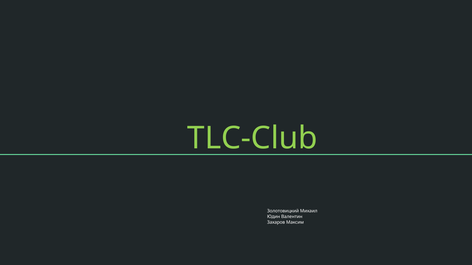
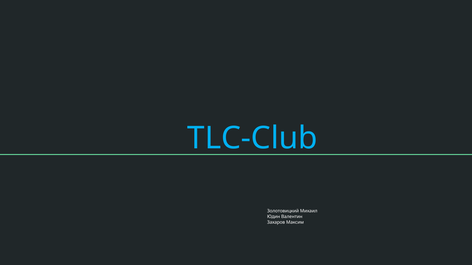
TLC-Club colour: light green -> light blue
